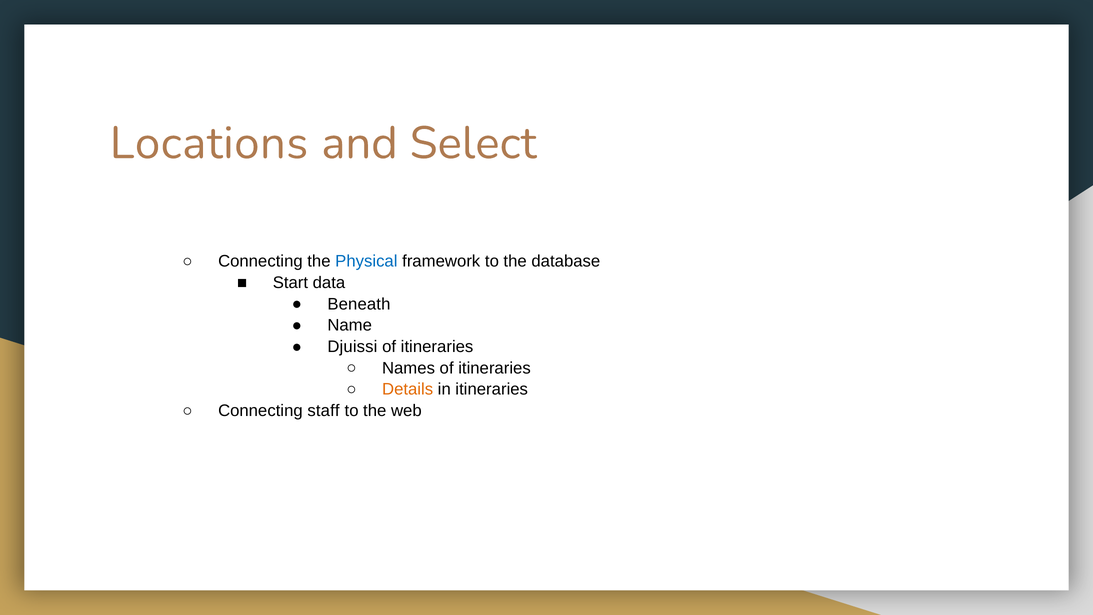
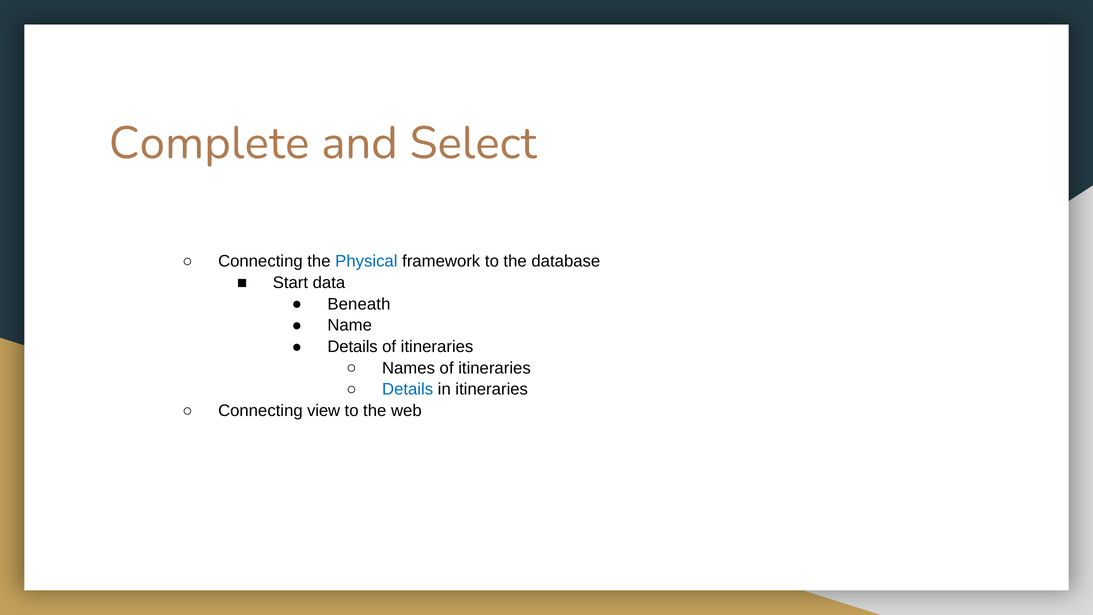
Locations: Locations -> Complete
Djuissi at (352, 347): Djuissi -> Details
Details at (408, 389) colour: orange -> blue
staff: staff -> view
